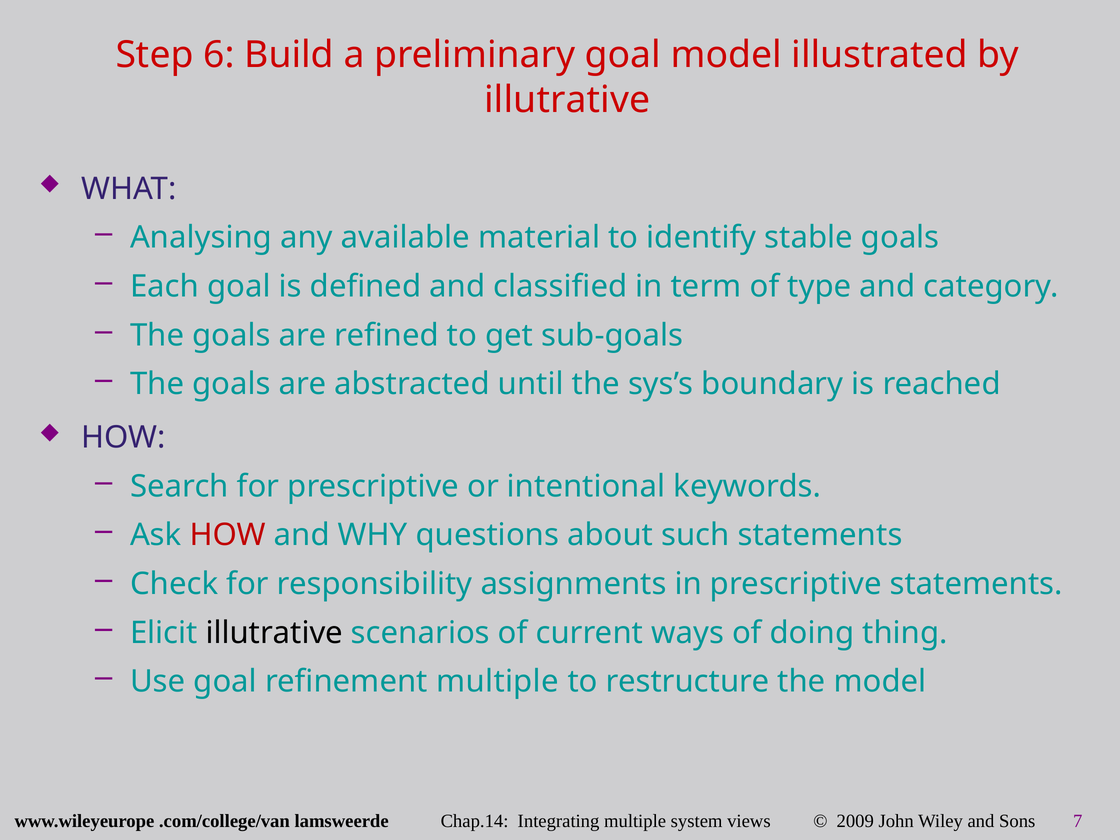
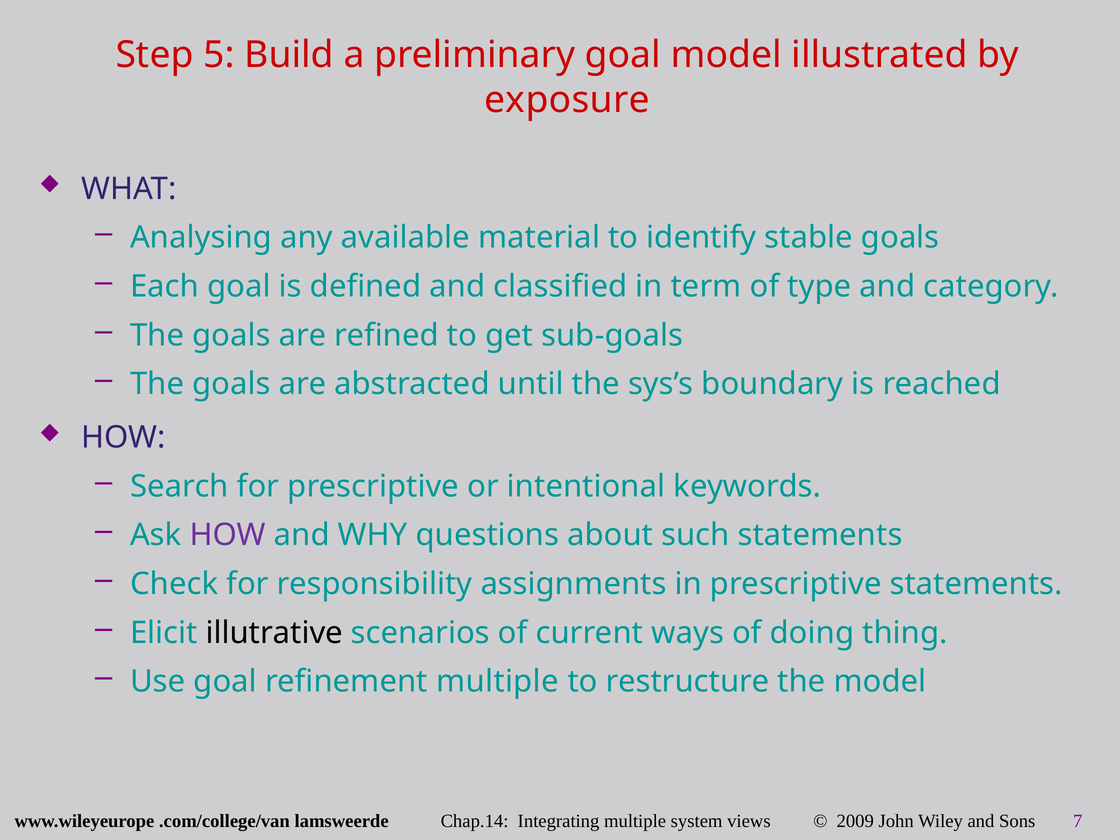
6: 6 -> 5
illutrative at (567, 100): illutrative -> exposure
HOW at (228, 535) colour: red -> purple
